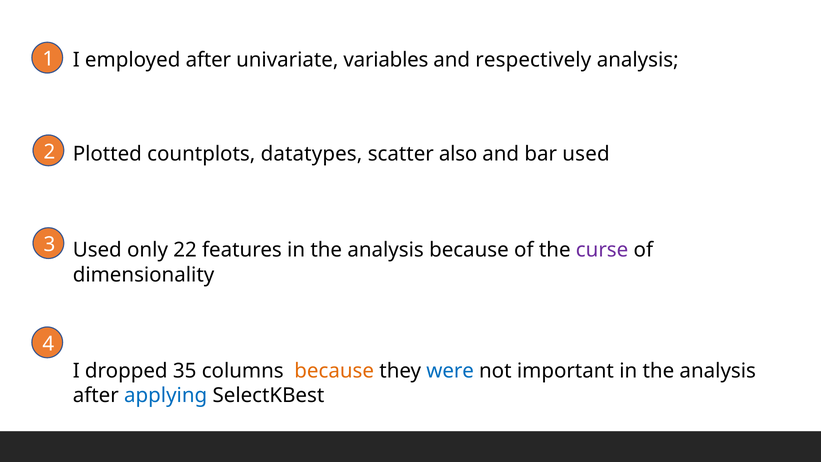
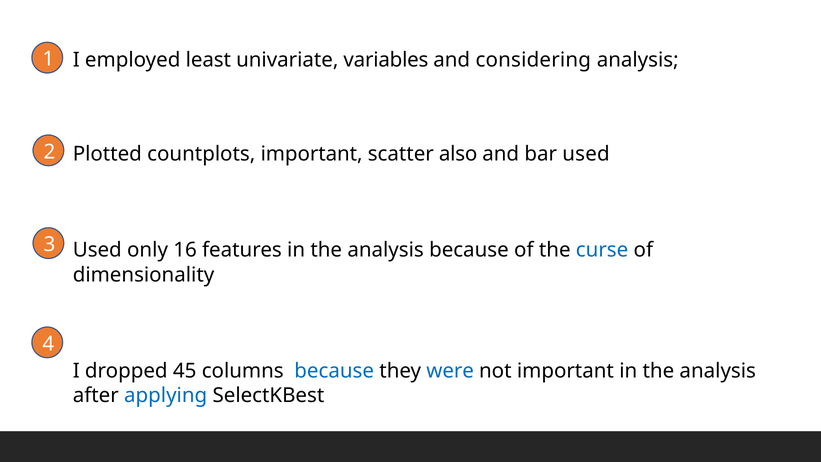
employed after: after -> least
respectively: respectively -> considering
countplots datatypes: datatypes -> important
22: 22 -> 16
curse colour: purple -> blue
35: 35 -> 45
because at (334, 371) colour: orange -> blue
